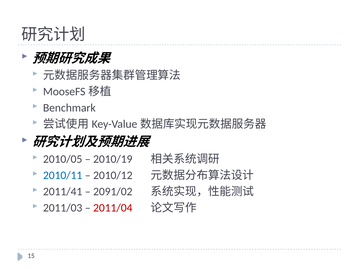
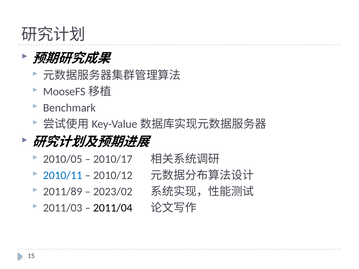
2010/19: 2010/19 -> 2010/17
2011/41: 2011/41 -> 2011/89
2091/02: 2091/02 -> 2023/02
2011/04 colour: red -> black
